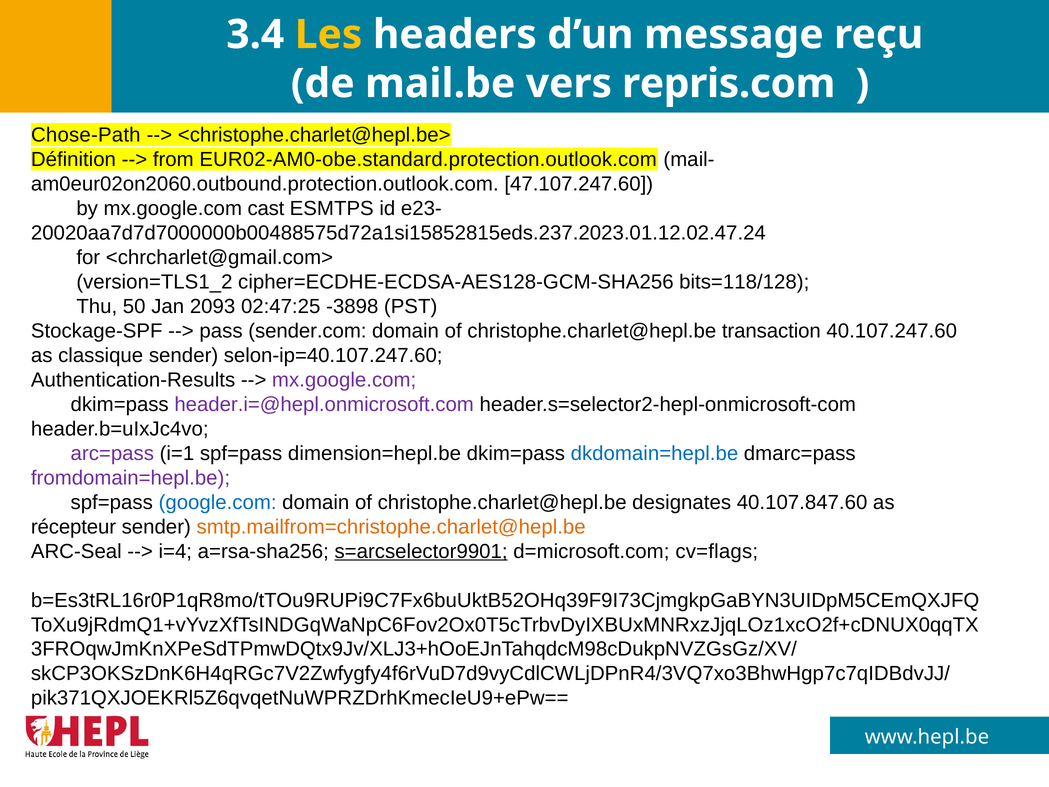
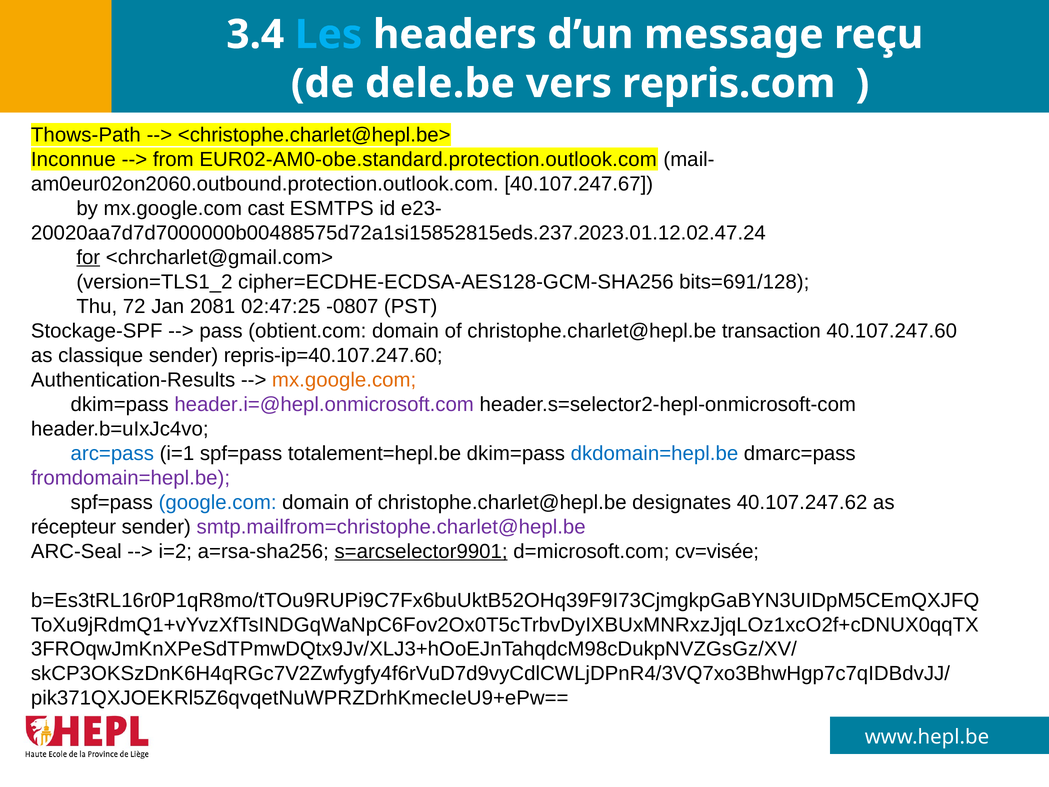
Les colour: yellow -> light blue
mail.be: mail.be -> dele.be
Chose-Path: Chose-Path -> Thows-Path
Définition: Définition -> Inconnue
47.107.247.60: 47.107.247.60 -> 40.107.247.67
for underline: none -> present
bits=118/128: bits=118/128 -> bits=691/128
50: 50 -> 72
2093: 2093 -> 2081
-3898: -3898 -> -0807
sender.com: sender.com -> obtient.com
selon-ip=40.107.247.60: selon-ip=40.107.247.60 -> repris-ip=40.107.247.60
mx.google.com at (344, 380) colour: purple -> orange
arc=pass colour: purple -> blue
dimension=hepl.be: dimension=hepl.be -> totalement=hepl.be
40.107.847.60: 40.107.847.60 -> 40.107.247.62
smtp.mailfrom=christophe.charlet@hepl.be colour: orange -> purple
i=4: i=4 -> i=2
cv=flags: cv=flags -> cv=visée
